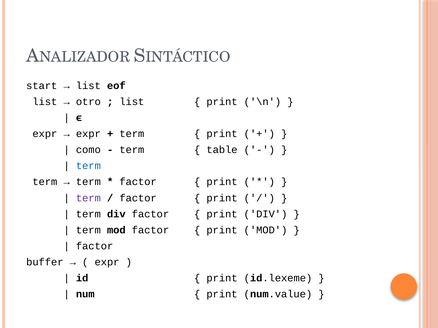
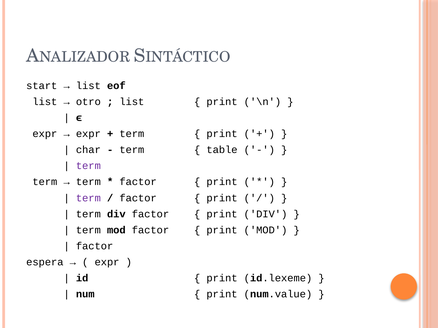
como: como -> char
term at (88, 166) colour: blue -> purple
buffer: buffer -> espera
